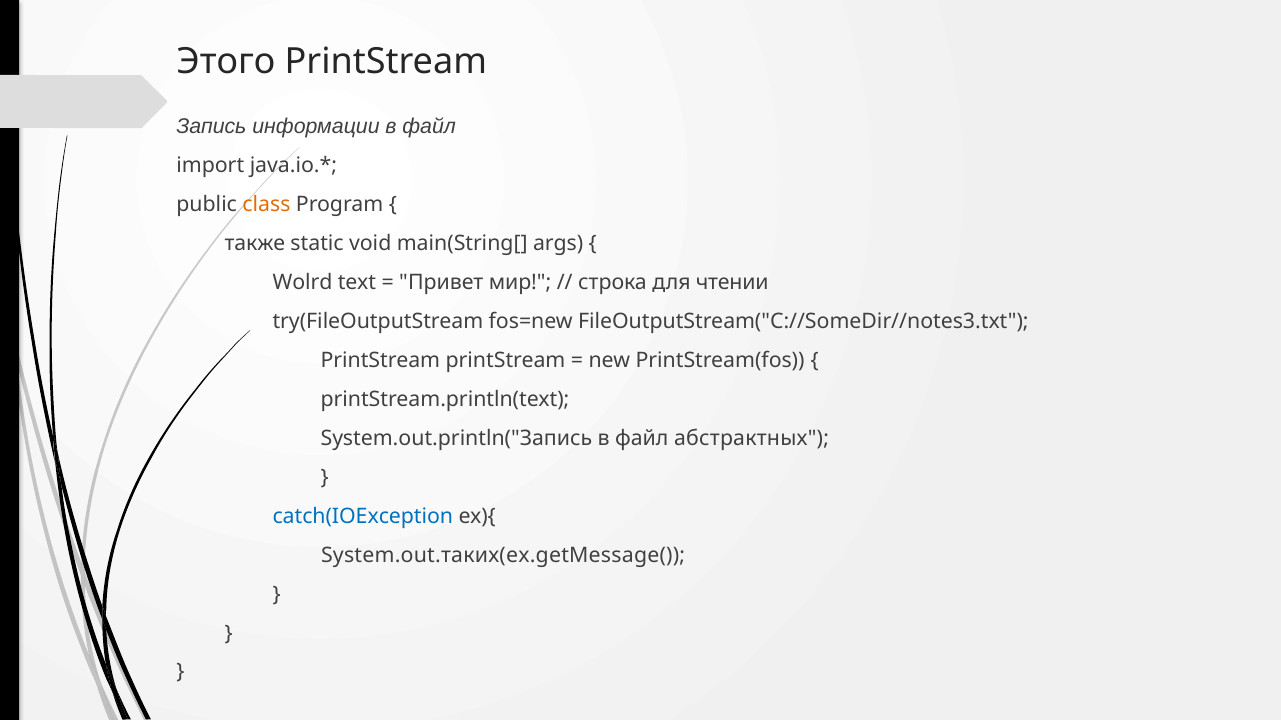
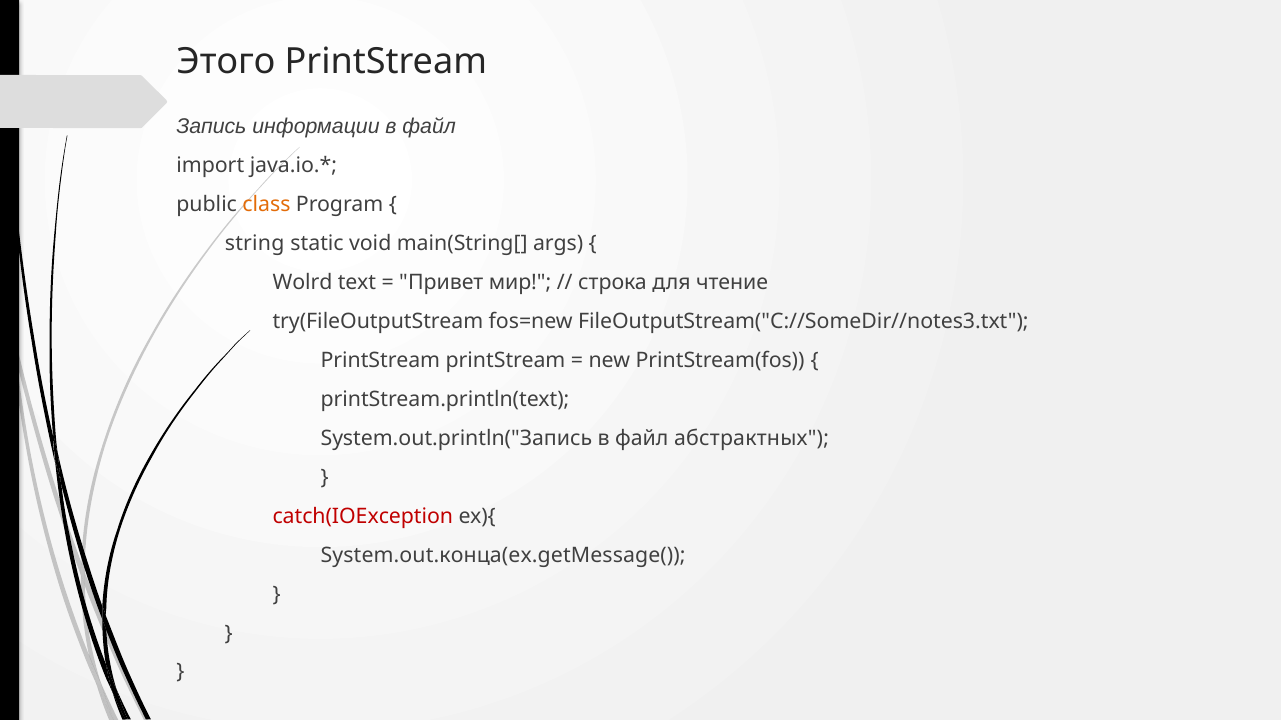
также: также -> string
чтении: чтении -> чтение
catch(IOException colour: blue -> red
System.out.таких(ex.getMessage(: System.out.таких(ex.getMessage( -> System.out.конца(ex.getMessage(
